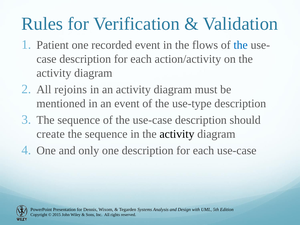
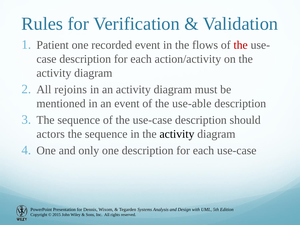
the at (241, 45) colour: blue -> red
use-type: use-type -> use-able
create: create -> actors
